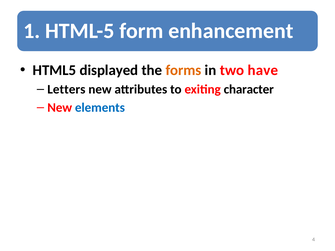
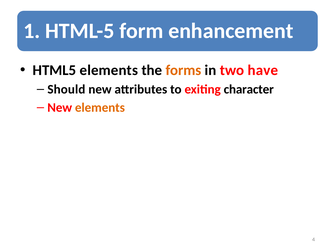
HTML5 displayed: displayed -> elements
Letters: Letters -> Should
elements at (100, 108) colour: blue -> orange
